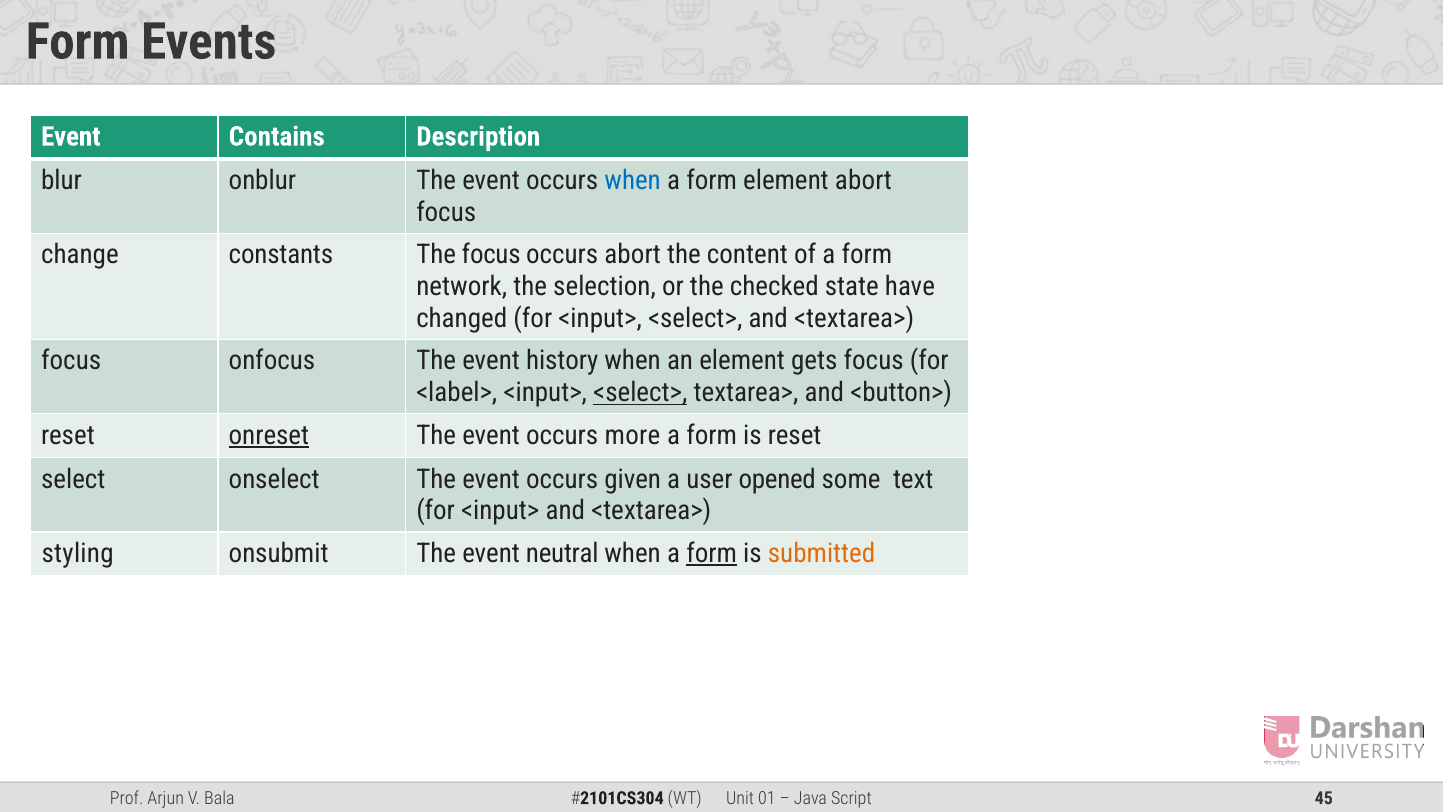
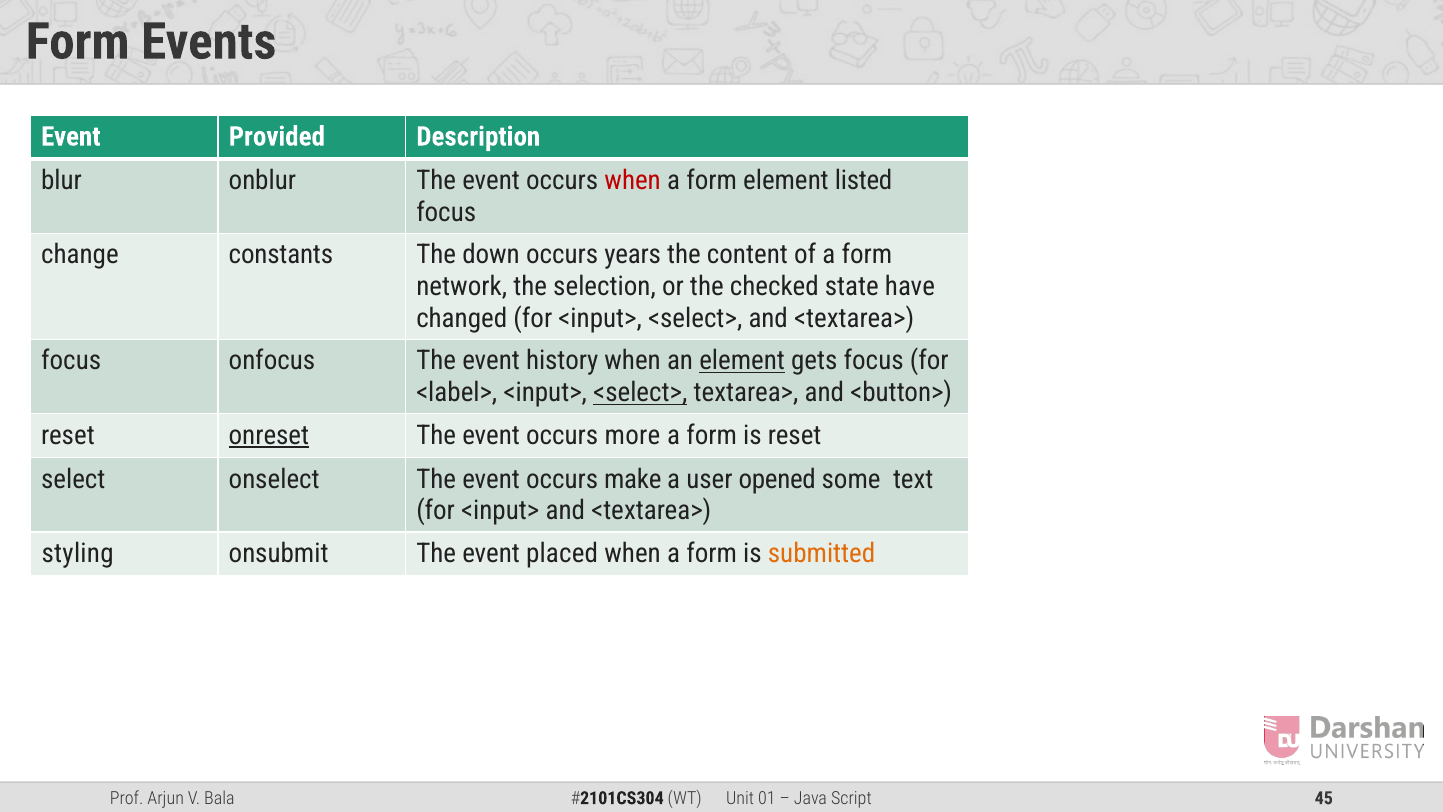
Contains: Contains -> Provided
when at (633, 180) colour: blue -> red
element abort: abort -> listed
The focus: focus -> down
occurs abort: abort -> years
element at (742, 361) underline: none -> present
given: given -> make
neutral: neutral -> placed
form at (712, 553) underline: present -> none
